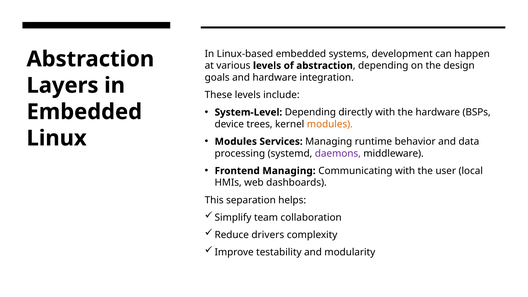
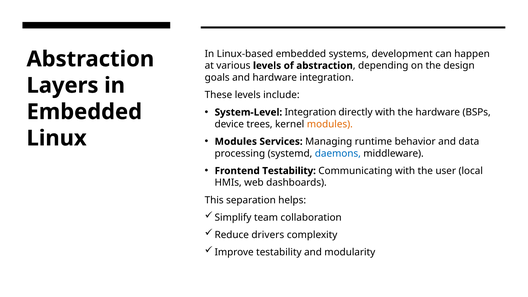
System-Level Depending: Depending -> Integration
daemons colour: purple -> blue
Frontend Managing: Managing -> Testability
